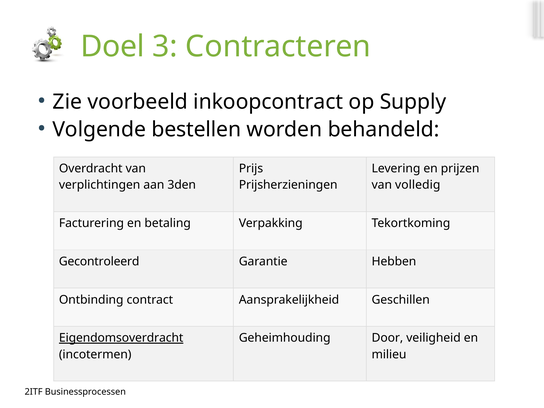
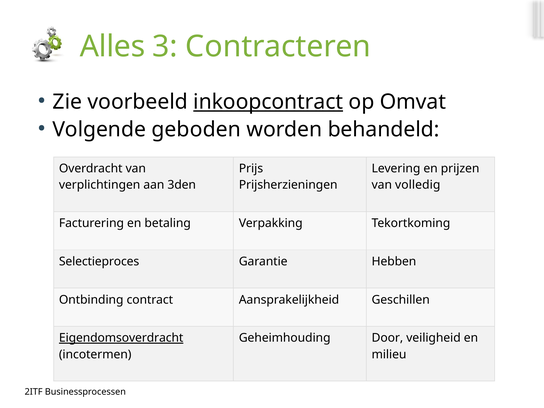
Doel: Doel -> Alles
inkoopcontract underline: none -> present
Supply: Supply -> Omvat
bestellen: bestellen -> geboden
Gecontroleerd: Gecontroleerd -> Selectieproces
